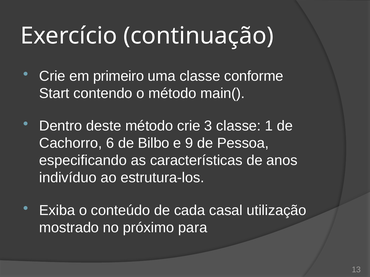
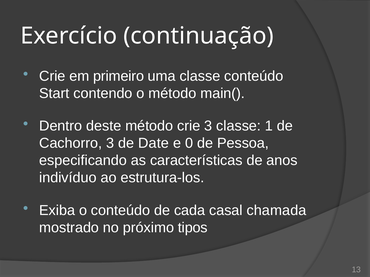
classe conforme: conforme -> conteúdo
Cachorro 6: 6 -> 3
Bilbo: Bilbo -> Date
9: 9 -> 0
utilização: utilização -> chamada
para: para -> tipos
